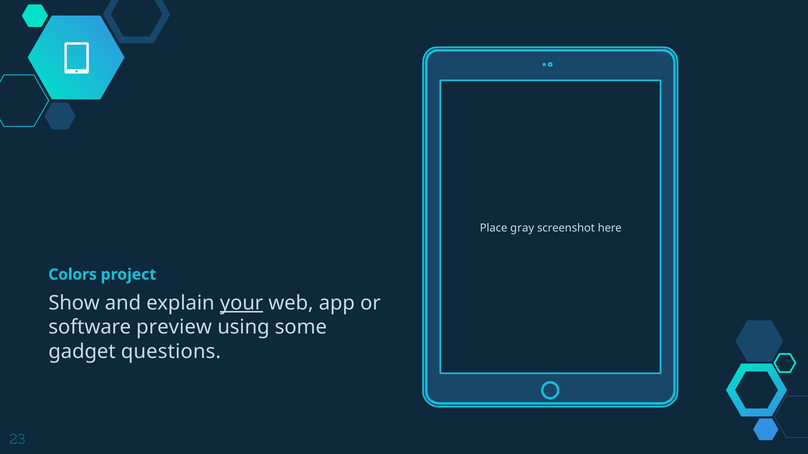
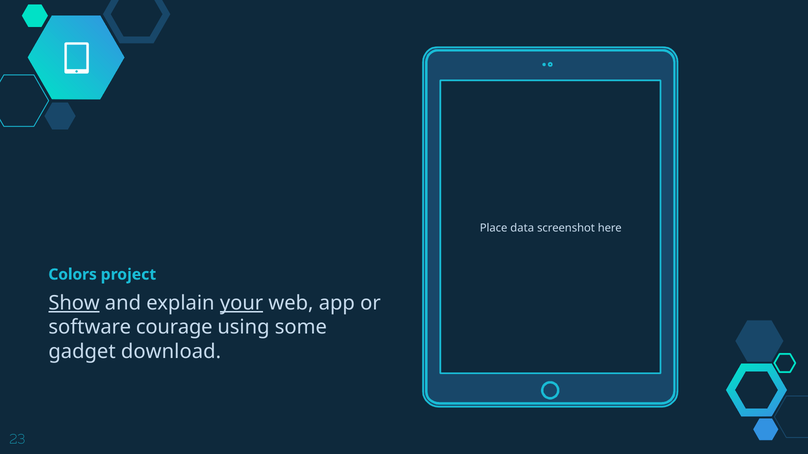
gray: gray -> data
Show underline: none -> present
preview: preview -> courage
questions: questions -> download
